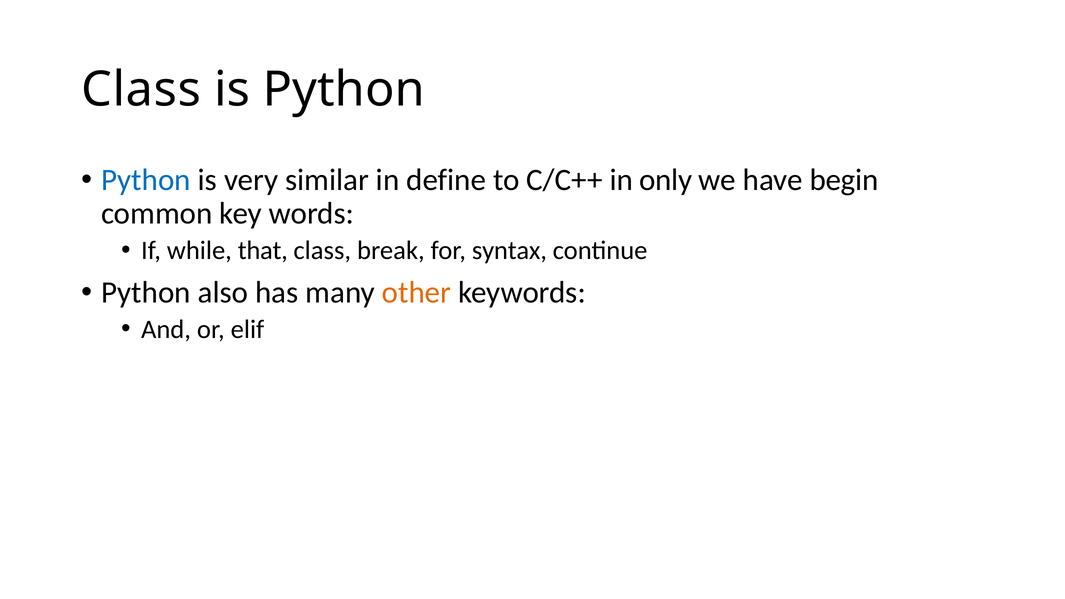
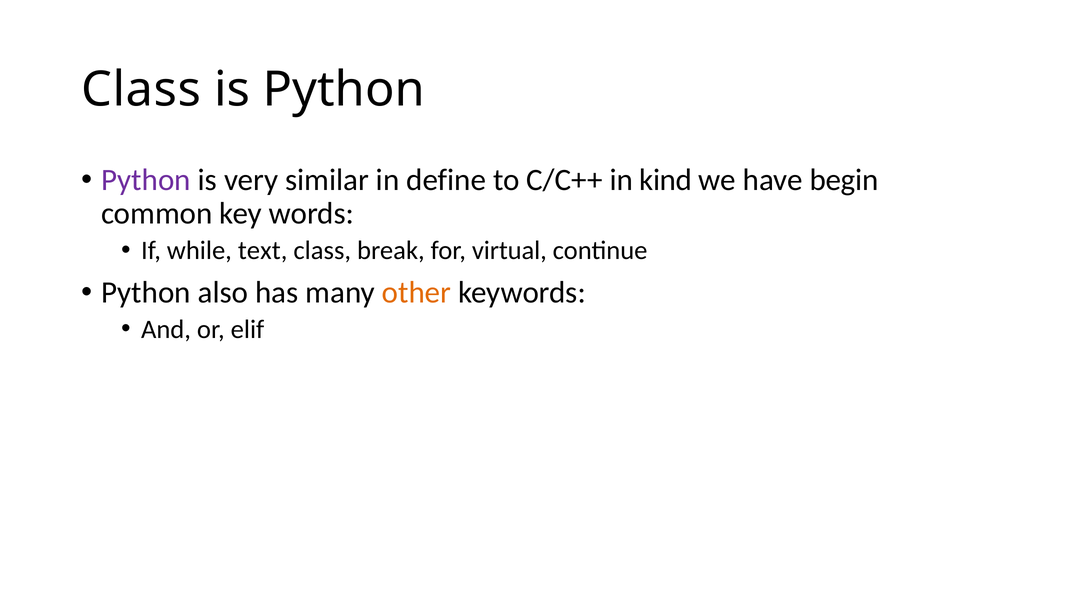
Python at (146, 180) colour: blue -> purple
only: only -> kind
that: that -> text
syntax: syntax -> virtual
